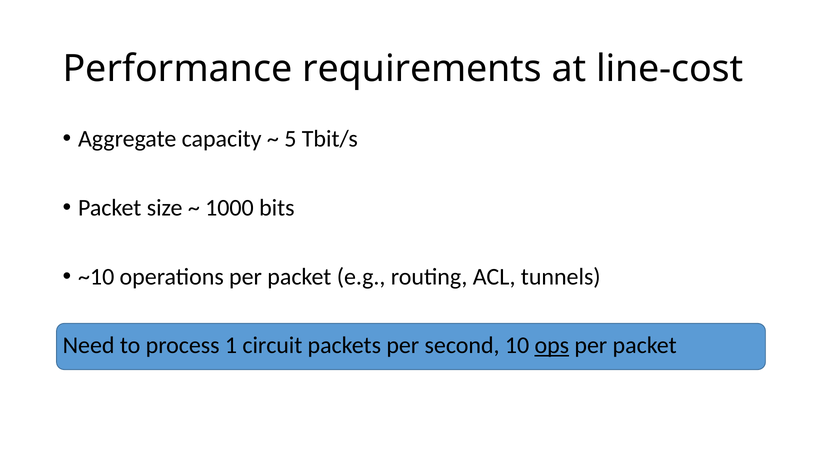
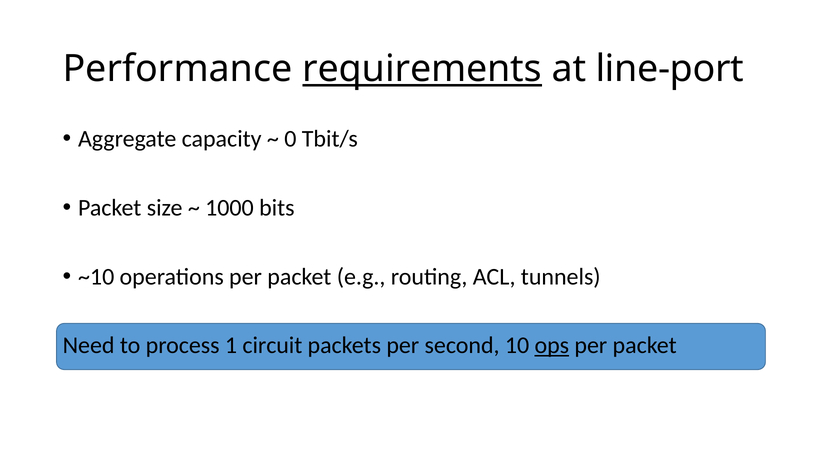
requirements underline: none -> present
line-cost: line-cost -> line-port
5: 5 -> 0
